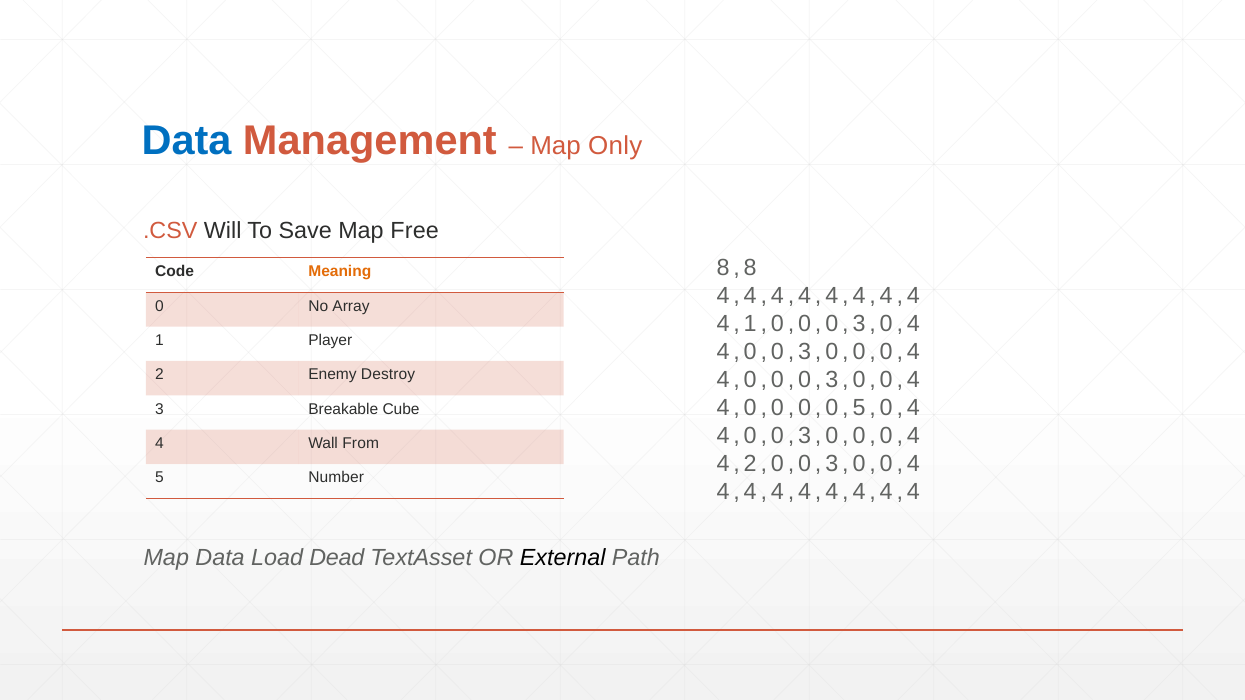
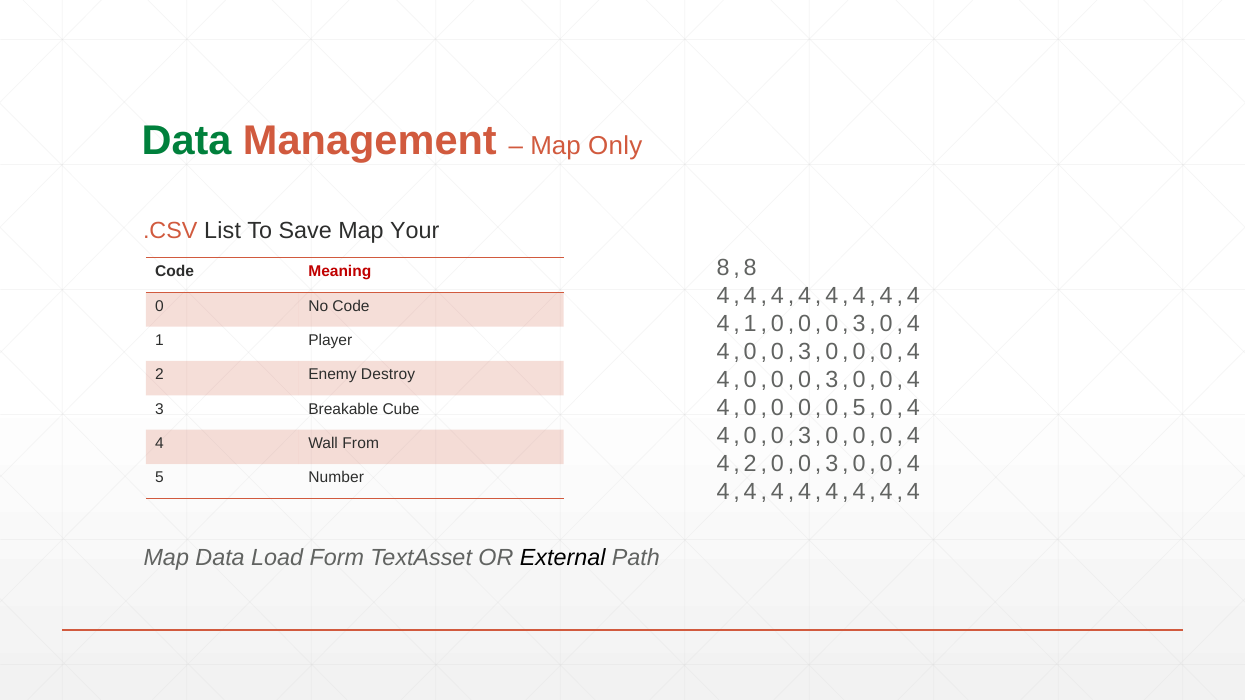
Data at (187, 141) colour: blue -> green
Will: Will -> List
Free: Free -> Your
Meaning colour: orange -> red
No Array: Array -> Code
Dead: Dead -> Form
